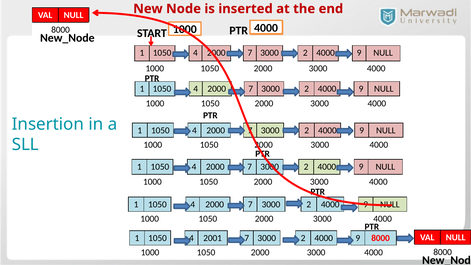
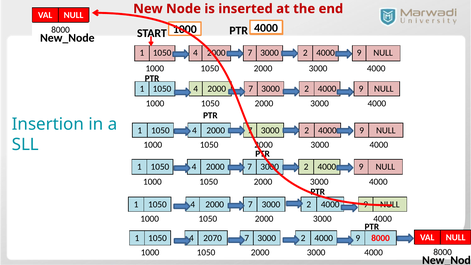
2001: 2001 -> 2070
